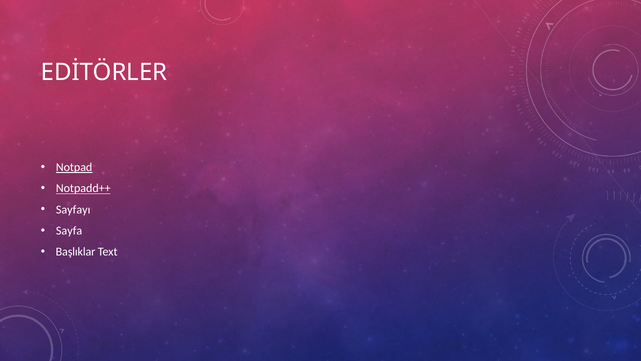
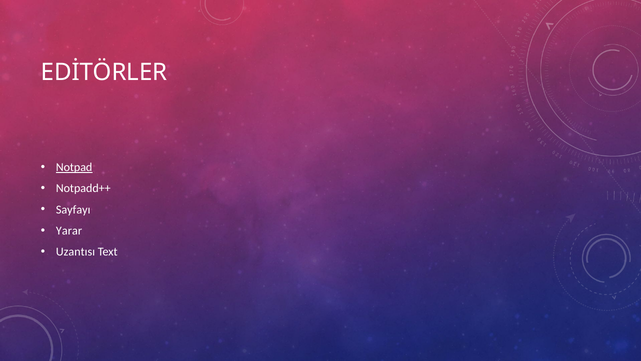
Notpadd++ underline: present -> none
Sayfa: Sayfa -> Yarar
Başlıklar: Başlıklar -> Uzantısı
